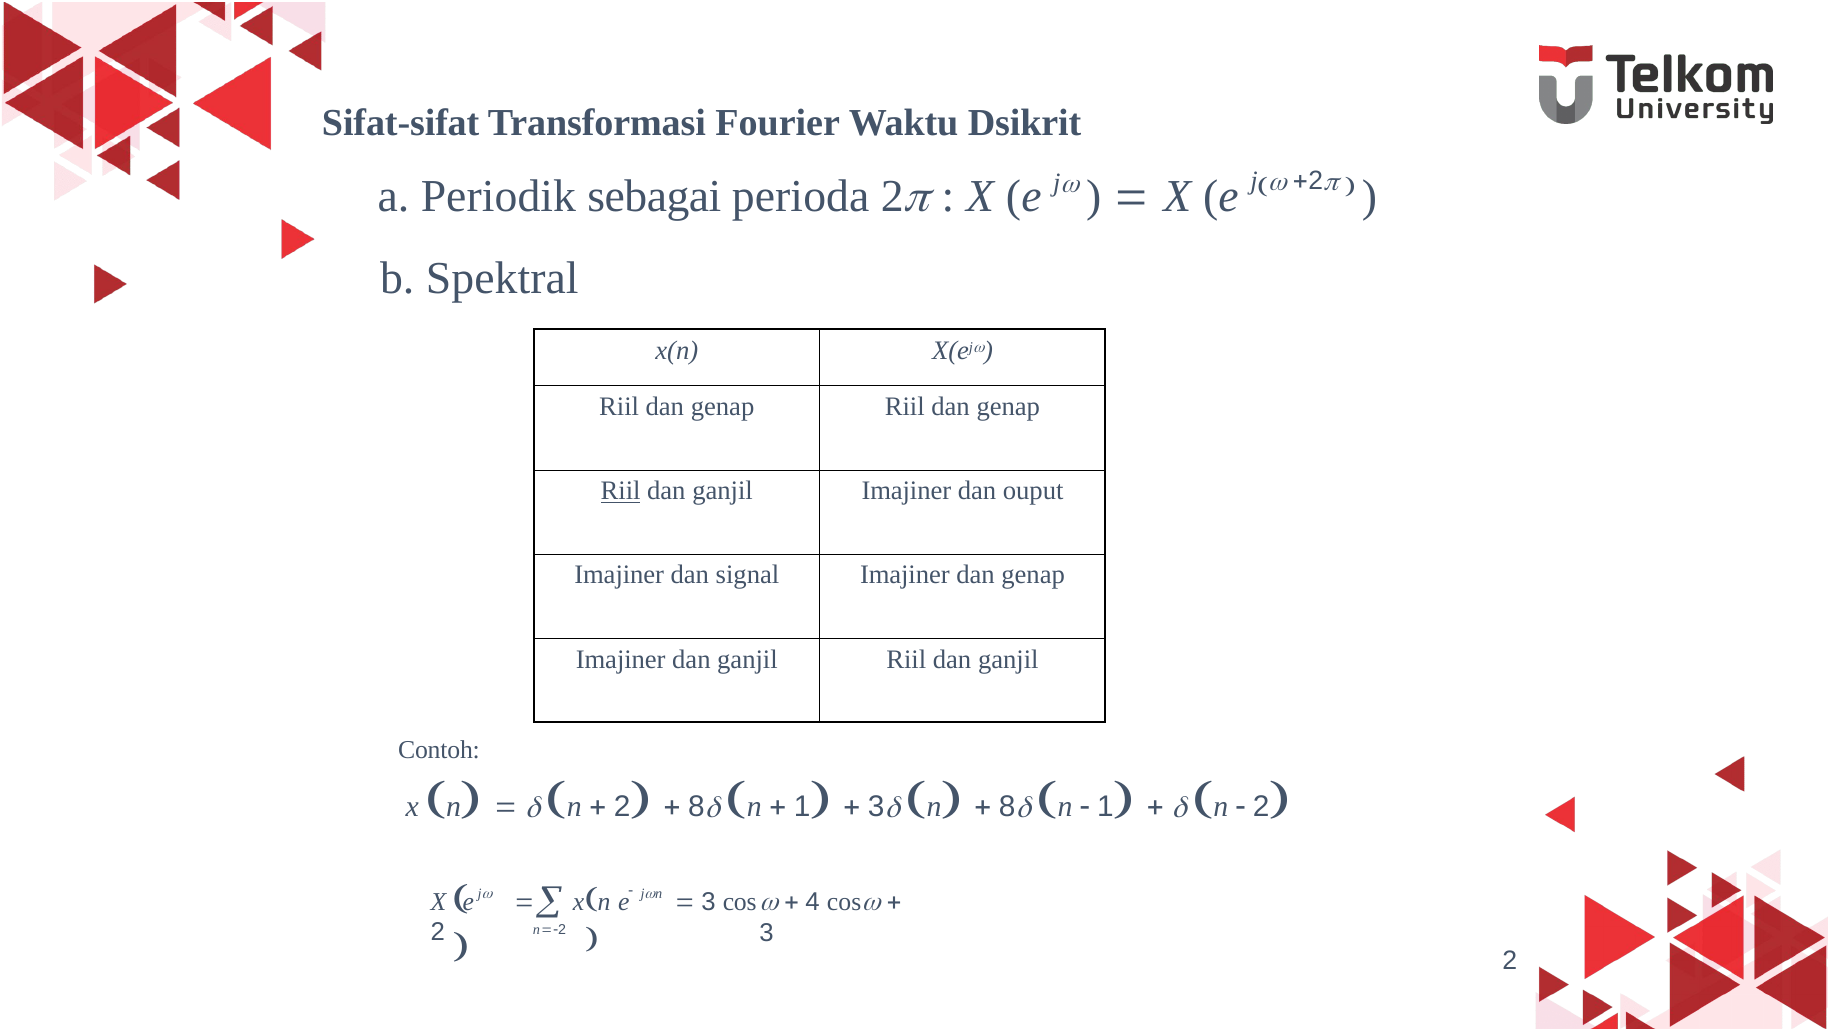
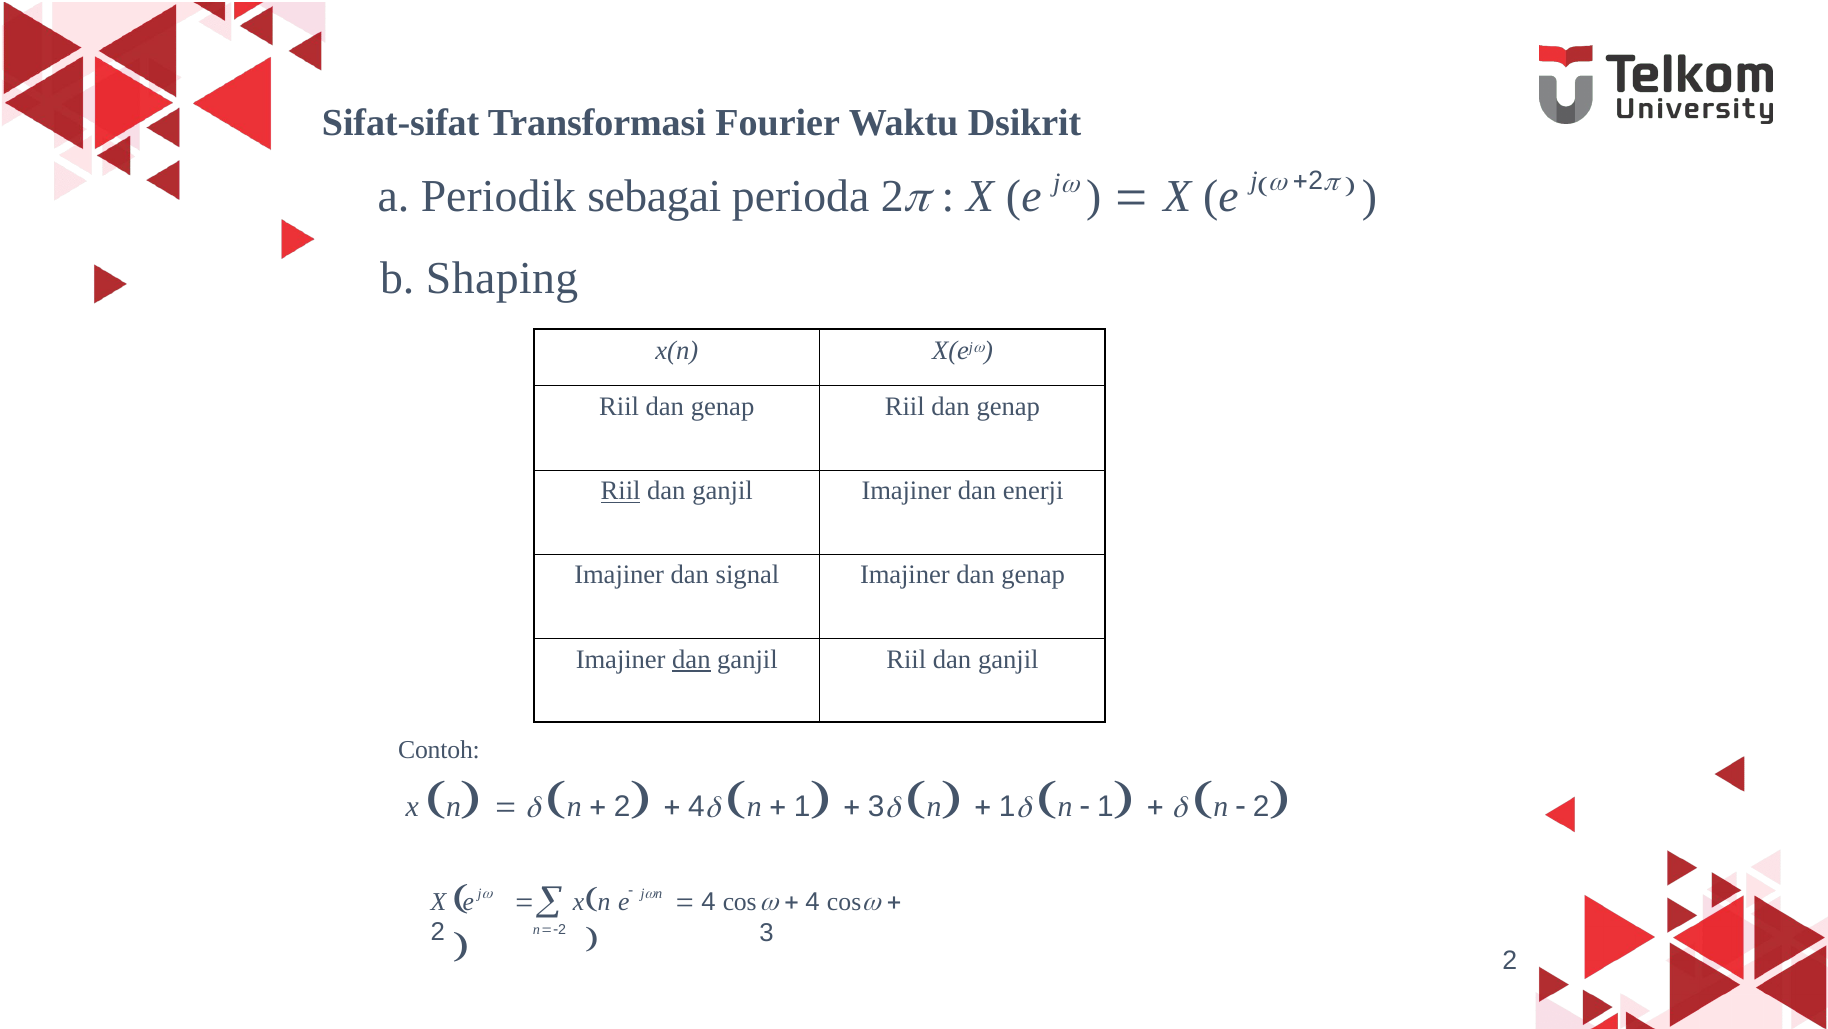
Spektral: Spektral -> Shaping
ouput: ouput -> enerji
dan at (691, 659) underline: none -> present
8 at (696, 807): 8 -> 4
8 at (1007, 807): 8 -> 1
3 at (709, 901): 3 -> 4
